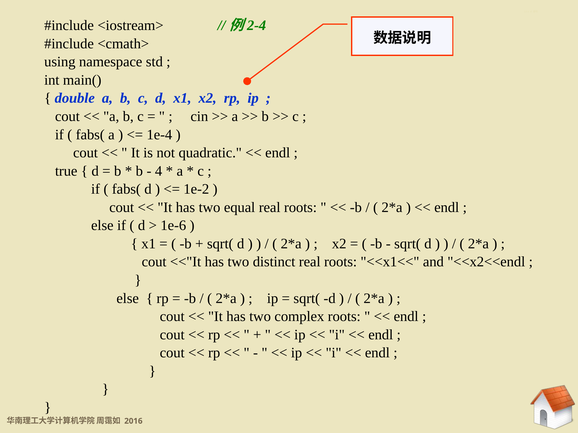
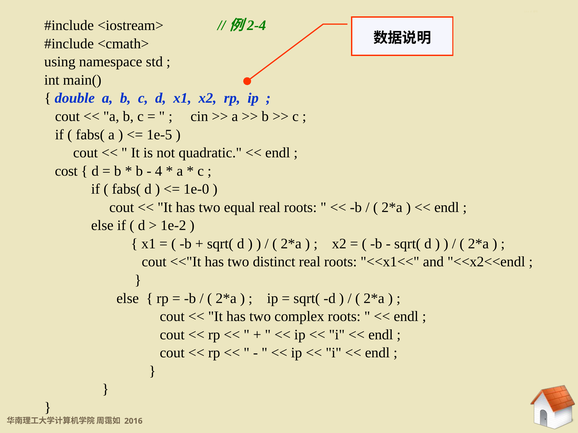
1e-4: 1e-4 -> 1e-5
true: true -> cost
1e-2: 1e-2 -> 1e-0
1e-6: 1e-6 -> 1e-2
